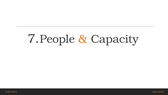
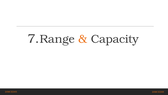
People: People -> Range
